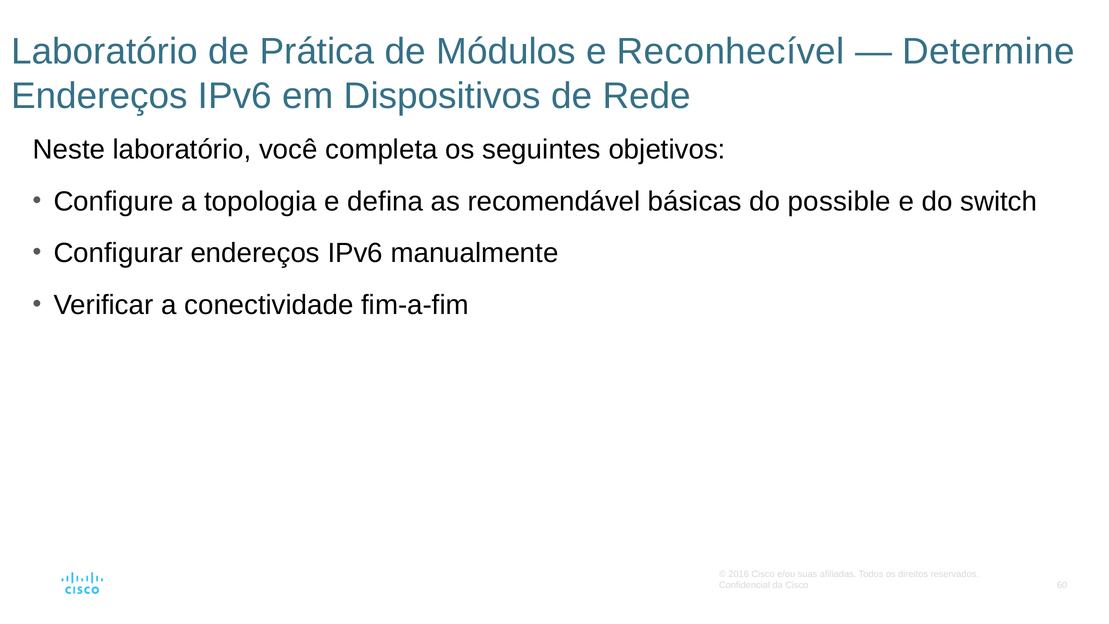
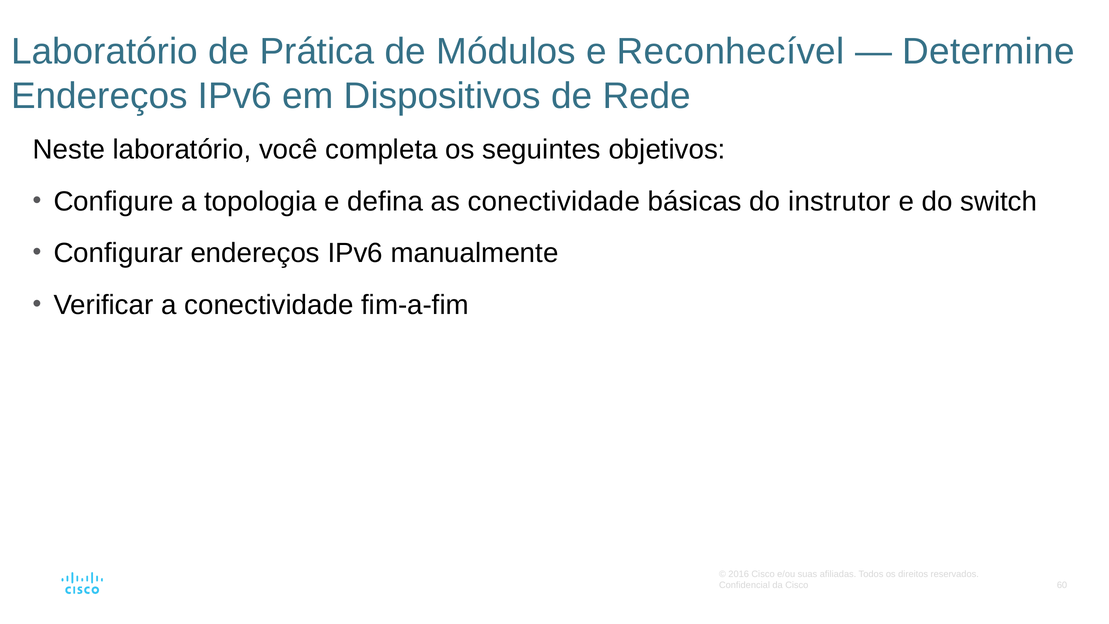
as recomendável: recomendável -> conectividade
possible: possible -> instrutor
